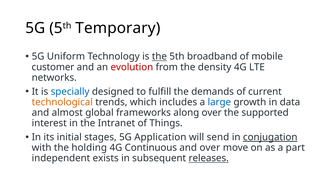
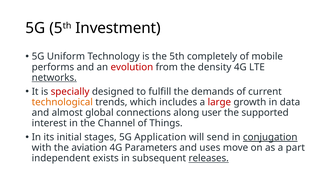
Temporary: Temporary -> Investment
the at (159, 56) underline: present -> none
broadband: broadband -> completely
customer: customer -> performs
networks underline: none -> present
specially colour: blue -> red
large colour: blue -> red
frameworks: frameworks -> connections
along over: over -> user
Intranet: Intranet -> Channel
holding: holding -> aviation
Continuous: Continuous -> Parameters
and over: over -> uses
